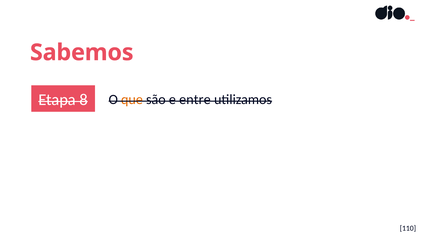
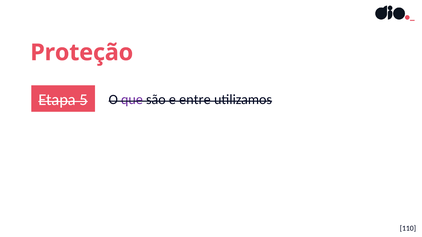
Sabemos: Sabemos -> Proteção
8: 8 -> 5
que colour: orange -> purple
